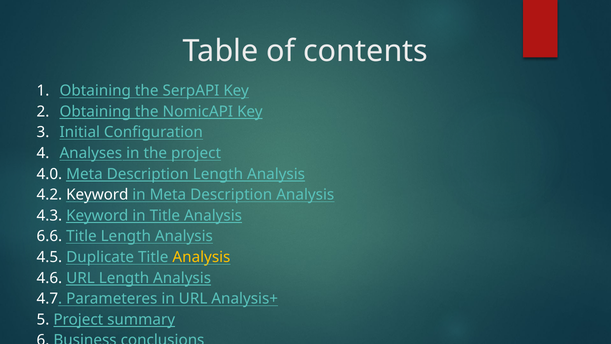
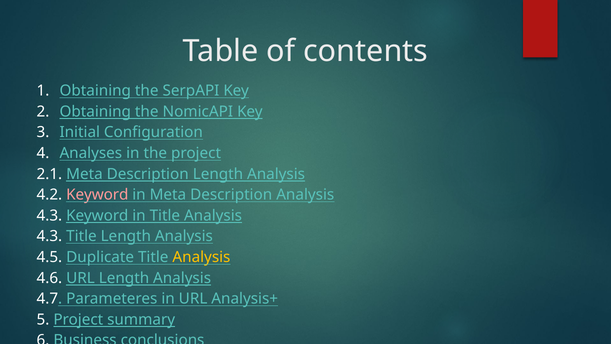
4.0: 4.0 -> 2.1
Keyword at (97, 195) colour: white -> pink
6.6 at (49, 236): 6.6 -> 4.3
